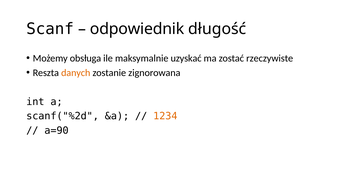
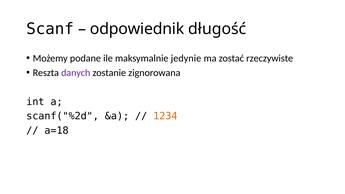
obsługa: obsługa -> podane
uzyskać: uzyskać -> jedynie
danych colour: orange -> purple
a=90: a=90 -> a=18
